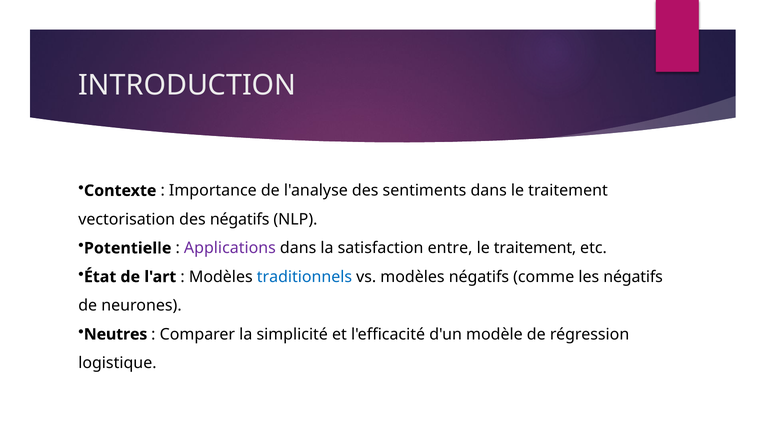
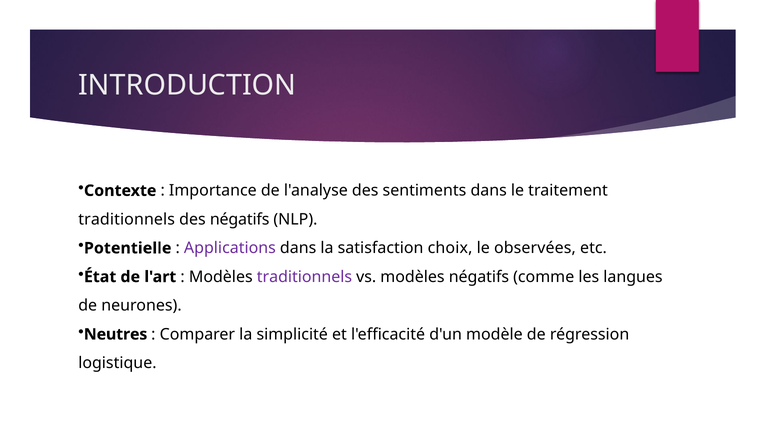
vectorisation at (127, 219): vectorisation -> traditionnels
entre: entre -> choix
traitement at (535, 248): traitement -> observées
traditionnels at (304, 277) colour: blue -> purple
les négatifs: négatifs -> langues
